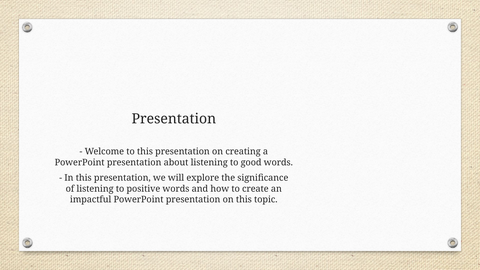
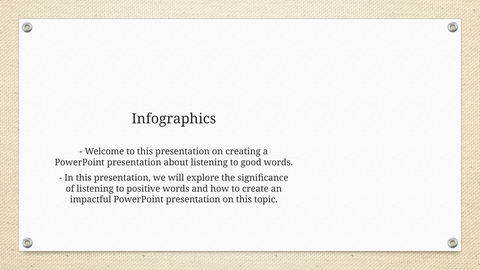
Presentation at (174, 119): Presentation -> Infographics
